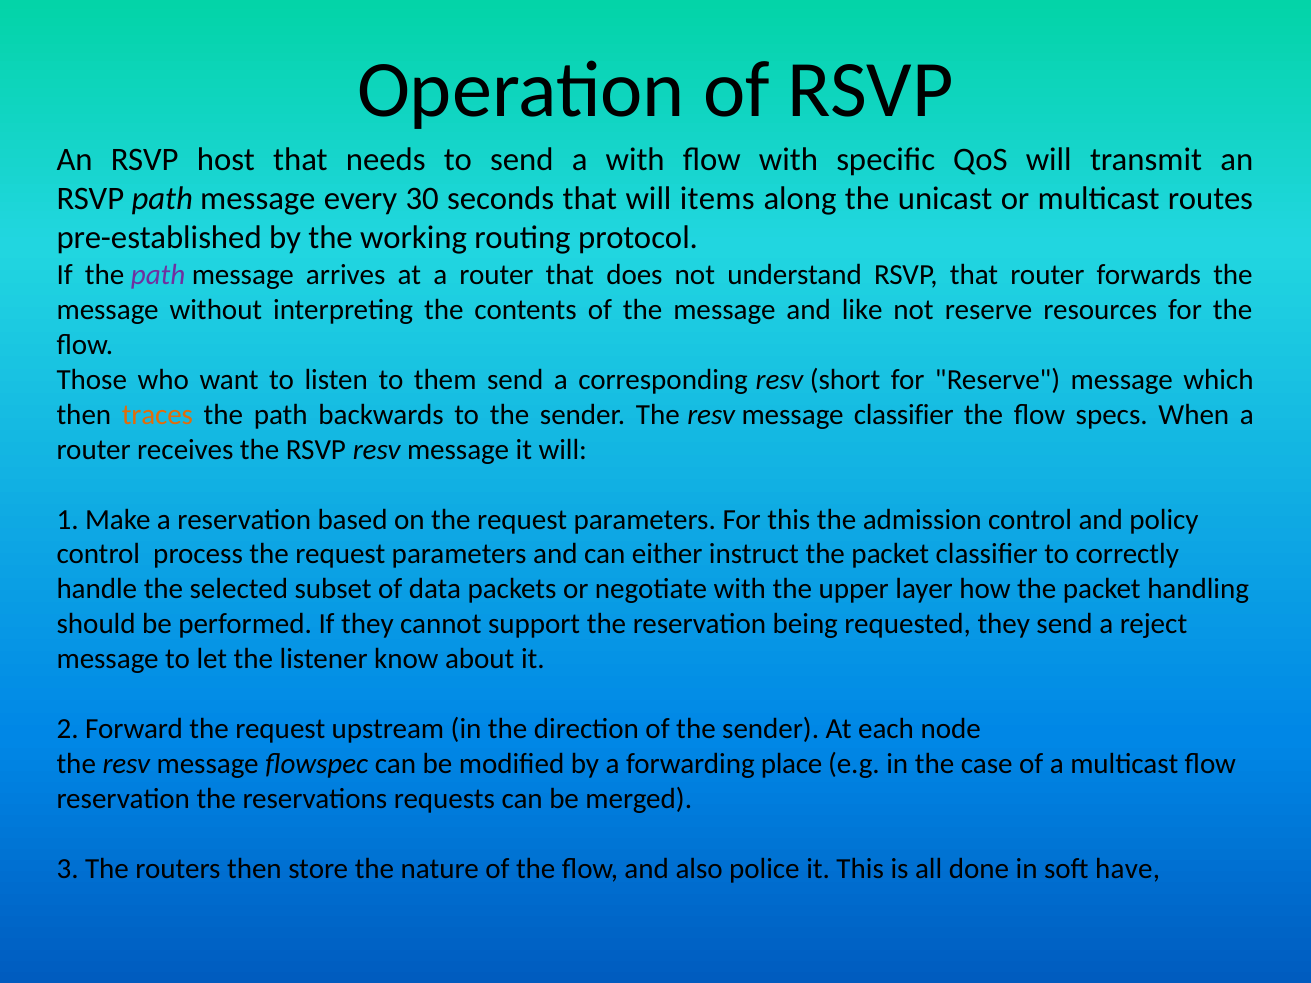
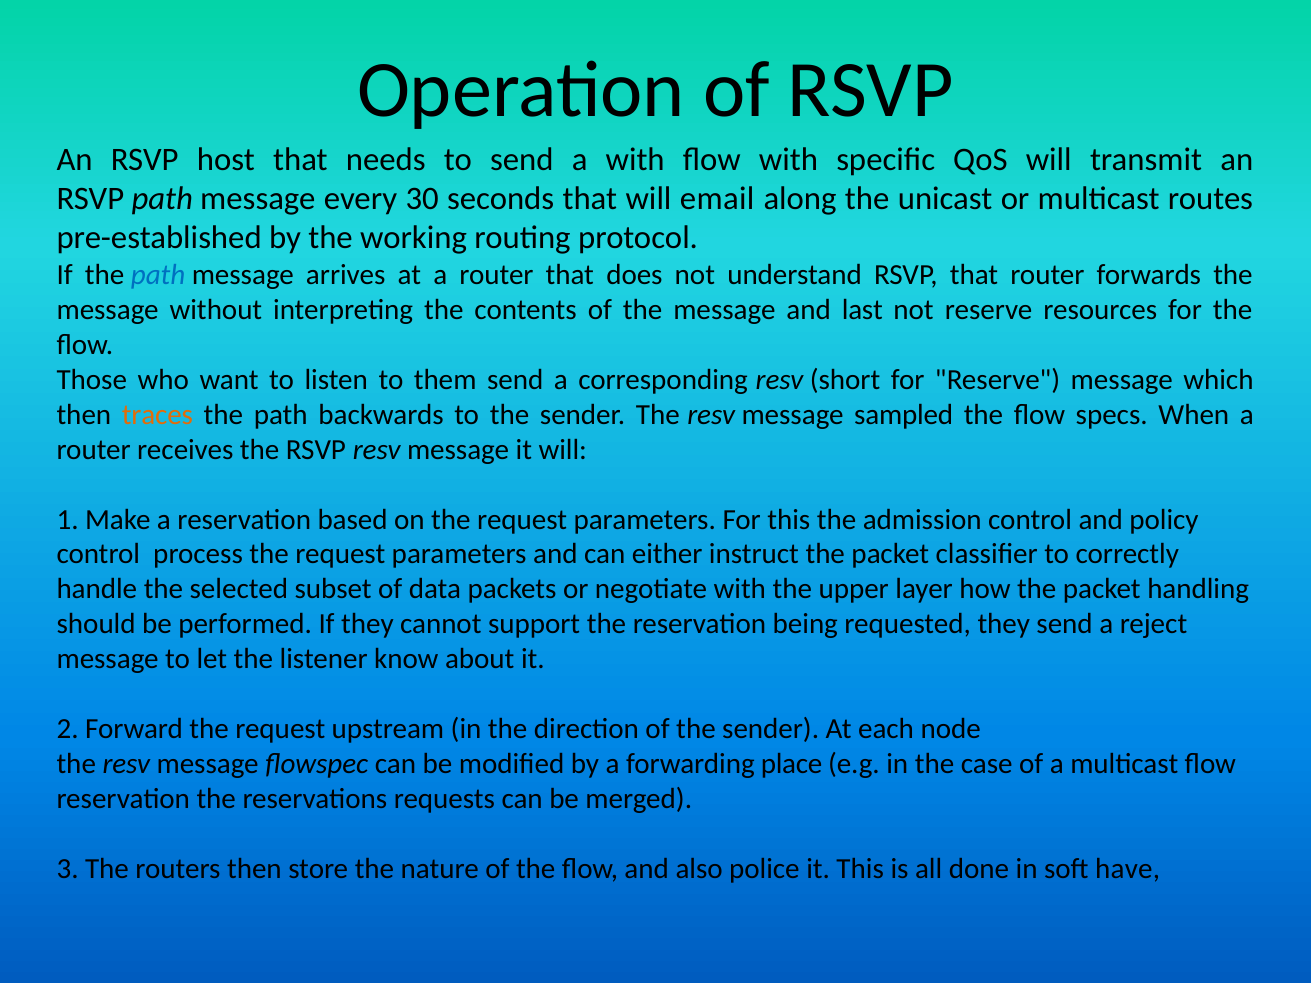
items: items -> email
path at (158, 275) colour: purple -> blue
like: like -> last
message classifier: classifier -> sampled
